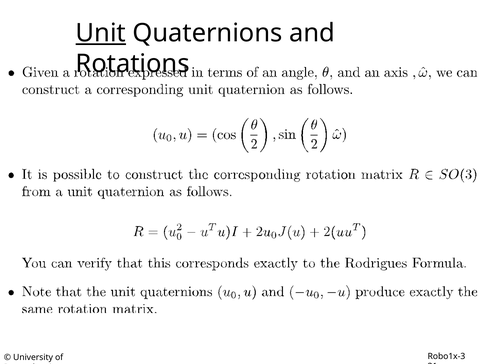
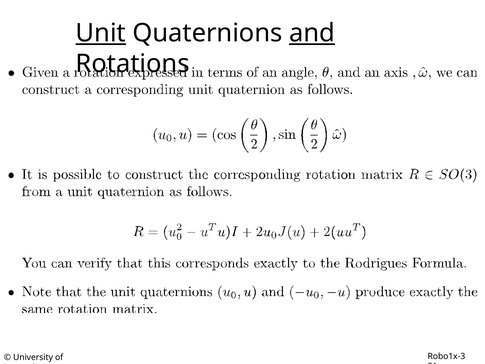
and underline: none -> present
